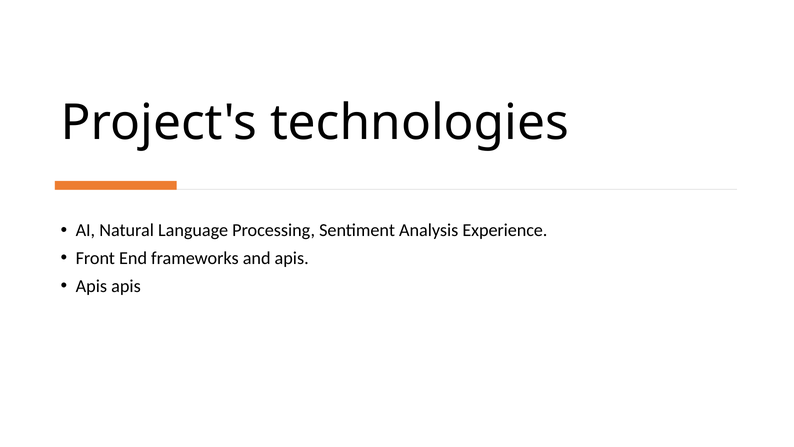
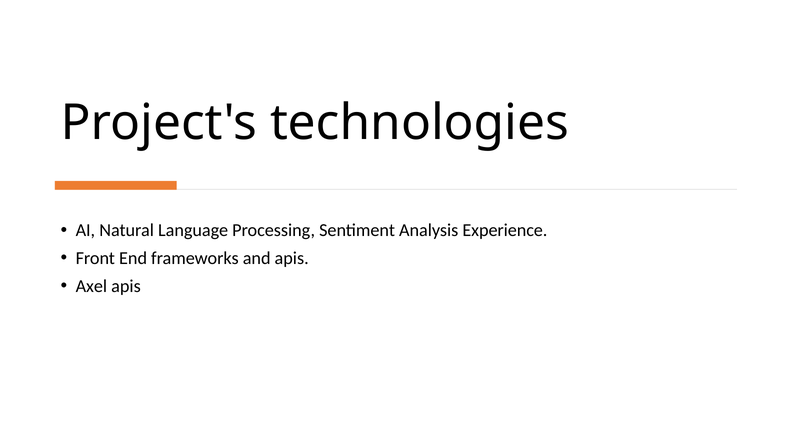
Apis at (91, 286): Apis -> Axel
